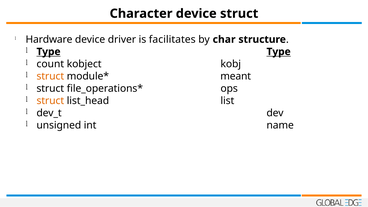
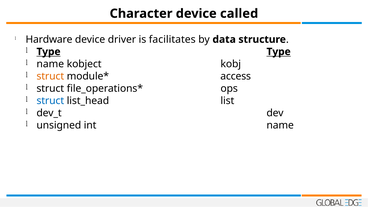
device struct: struct -> called
char: char -> data
count at (50, 64): count -> name
meant: meant -> access
struct at (50, 101) colour: orange -> blue
